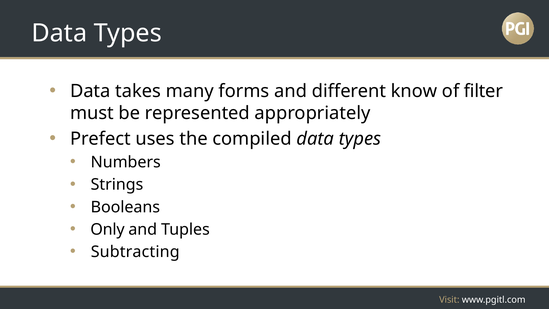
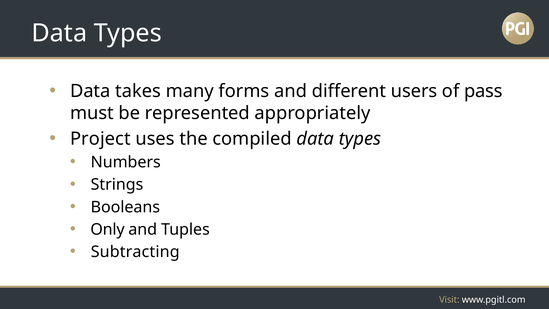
know: know -> users
filter: filter -> pass
Prefect: Prefect -> Project
